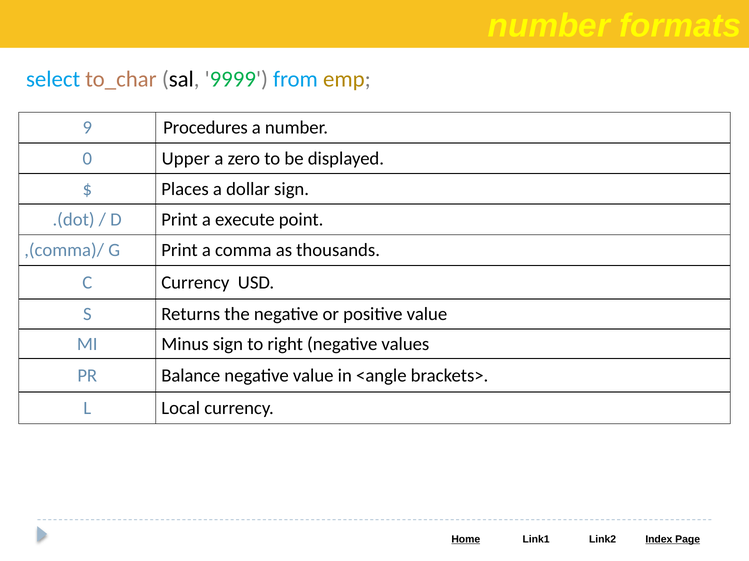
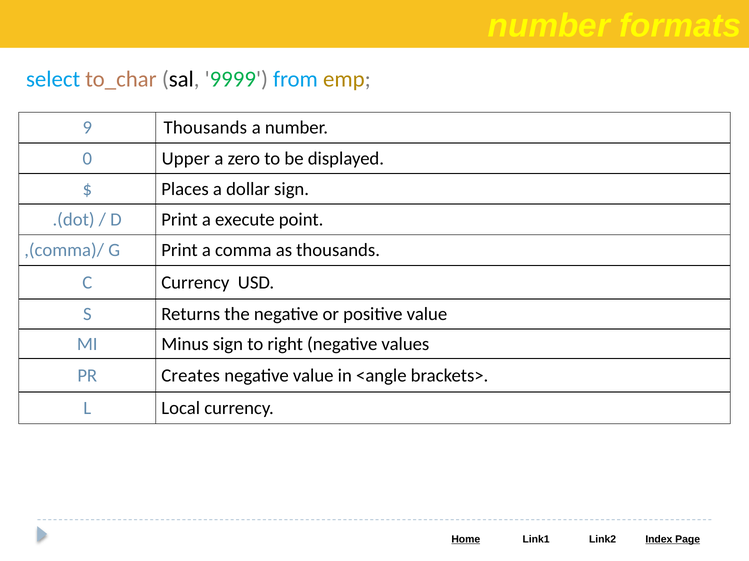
9 Procedures: Procedures -> Thousands
Balance: Balance -> Creates
